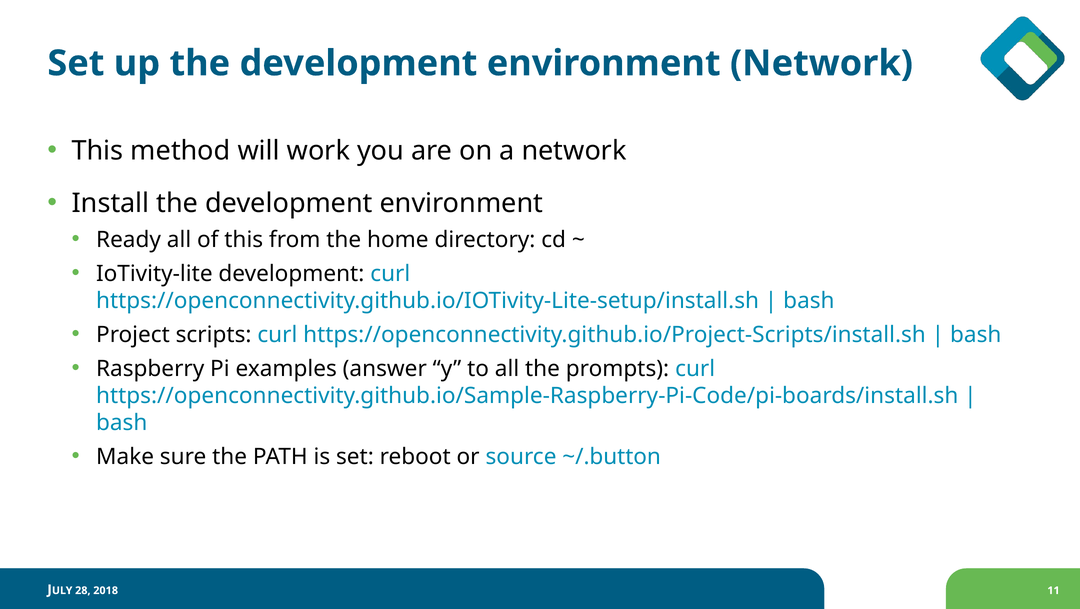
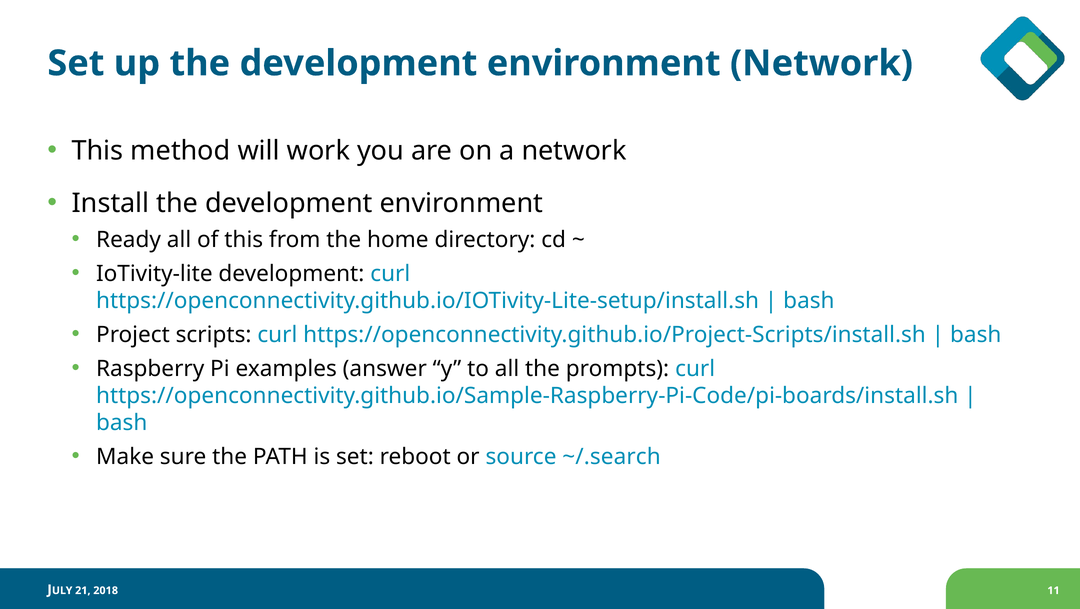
~/.button: ~/.button -> ~/.search
28: 28 -> 21
